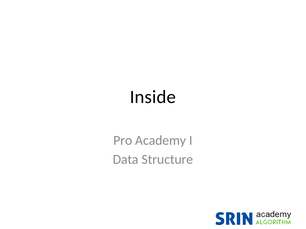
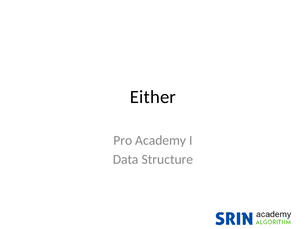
Inside: Inside -> Either
